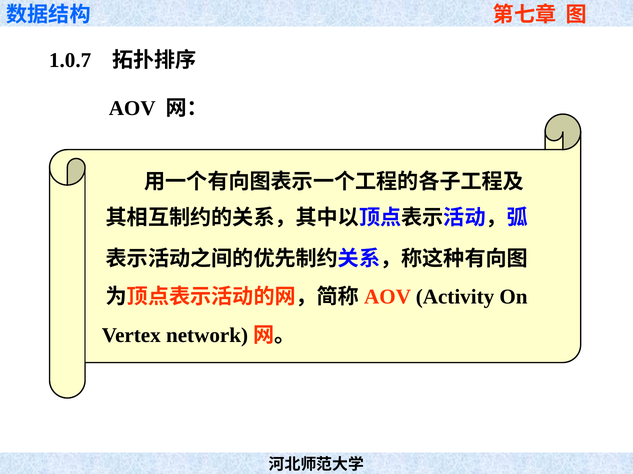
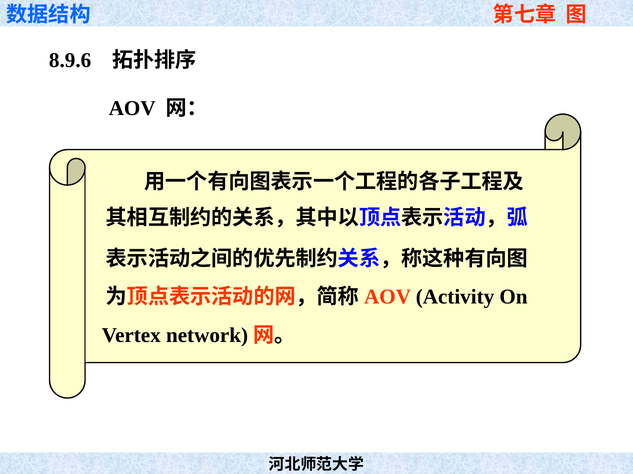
1.0.7: 1.0.7 -> 8.9.6
